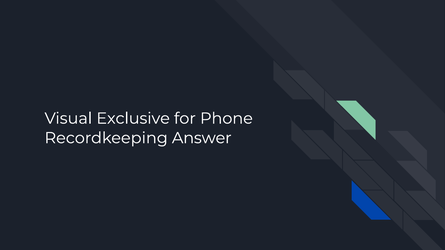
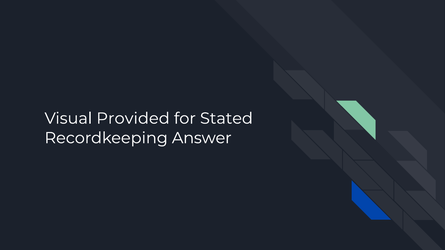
Exclusive: Exclusive -> Provided
Phone: Phone -> Stated
